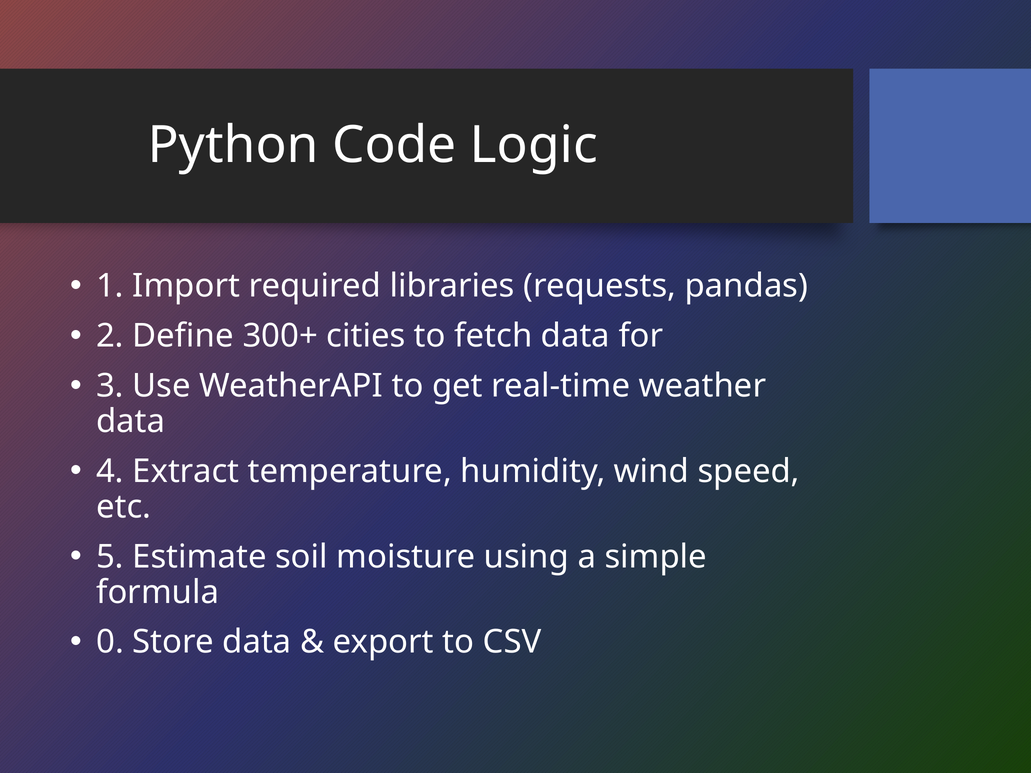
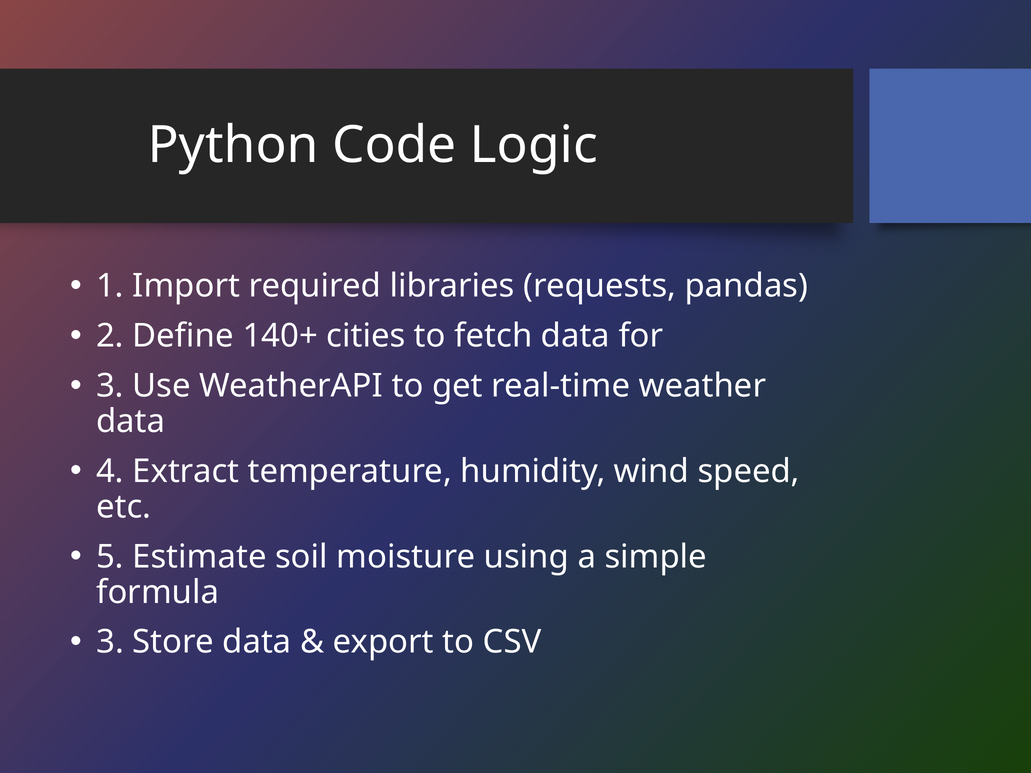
300+: 300+ -> 140+
0 at (110, 642): 0 -> 3
